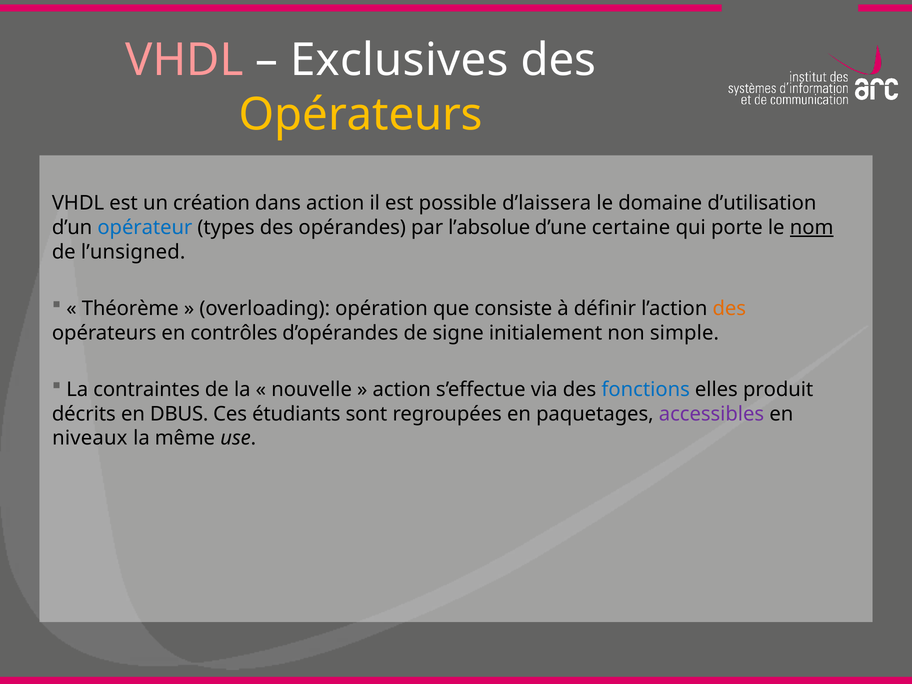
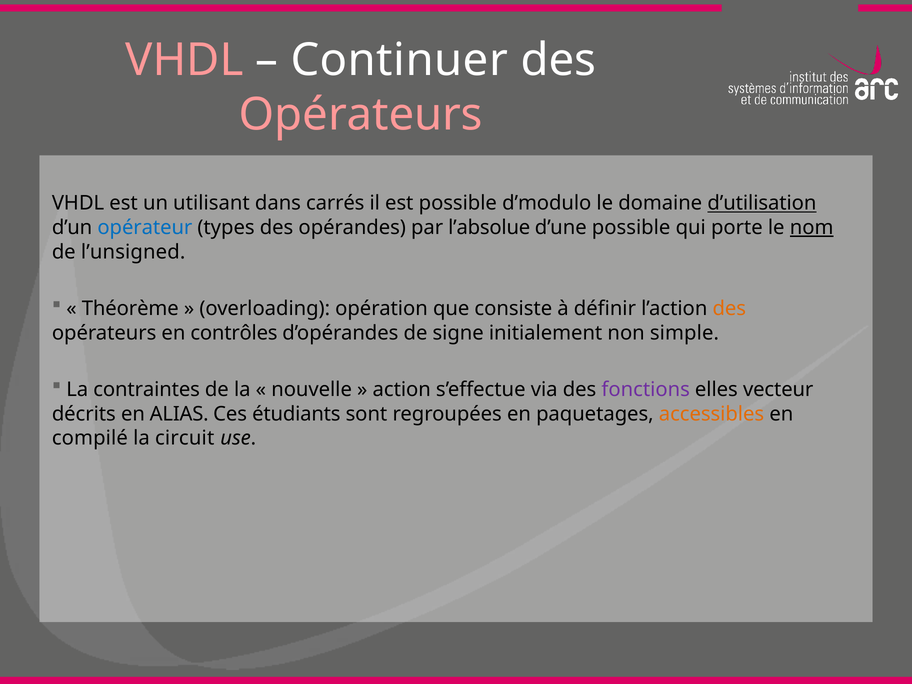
Exclusives: Exclusives -> Continuer
Opérateurs at (361, 115) colour: yellow -> pink
création: création -> utilisant
dans action: action -> carrés
d’laissera: d’laissera -> d’modulo
d’utilisation underline: none -> present
d’une certaine: certaine -> possible
fonctions colour: blue -> purple
produit: produit -> vecteur
DBUS: DBUS -> ALIAS
accessibles colour: purple -> orange
niveaux: niveaux -> compilé
même: même -> circuit
